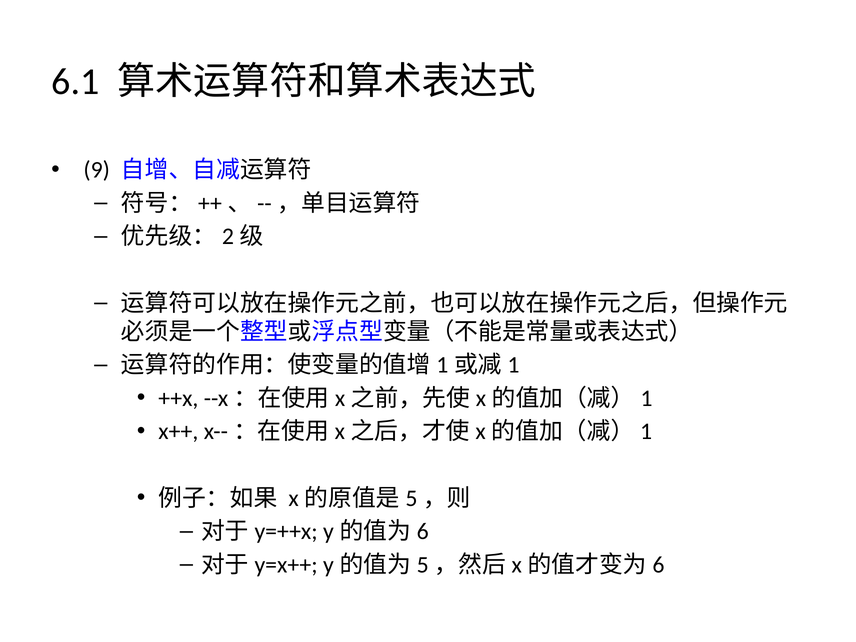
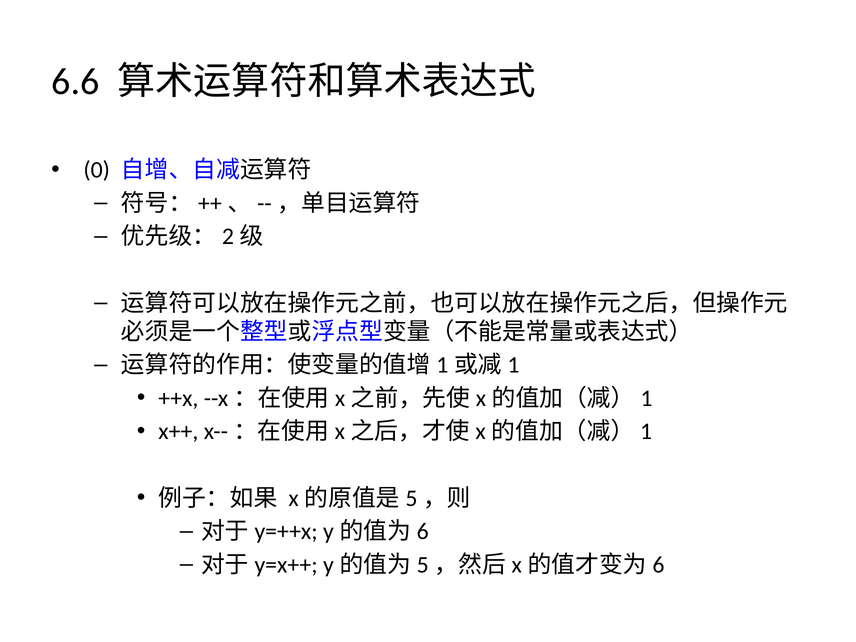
6.1: 6.1 -> 6.6
9: 9 -> 0
